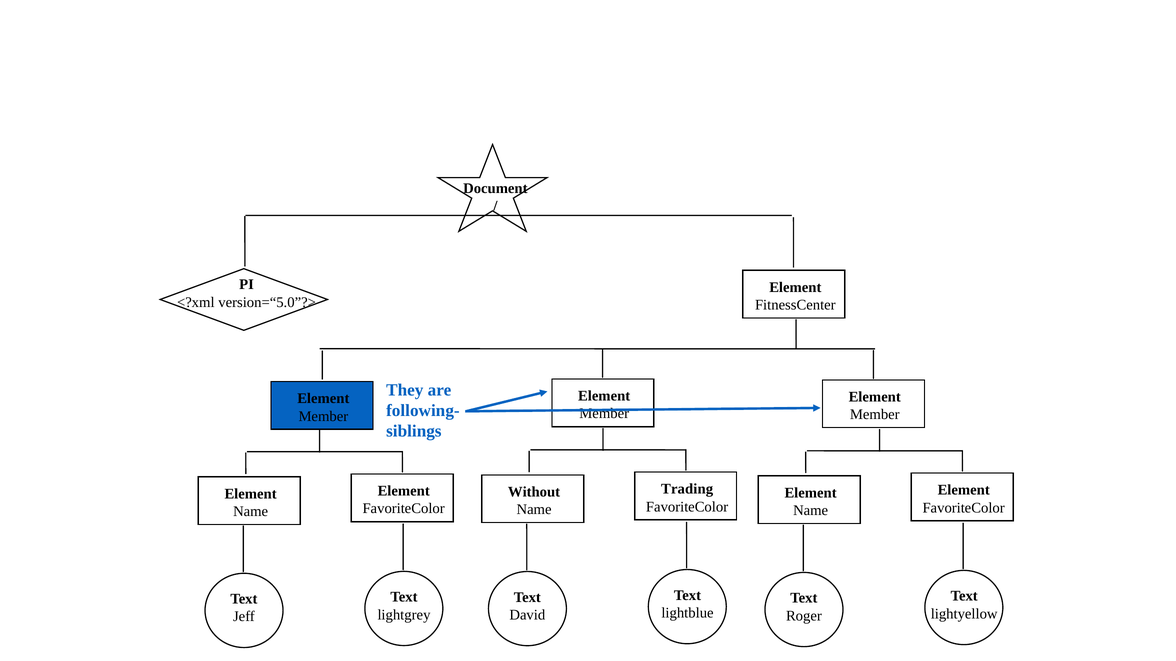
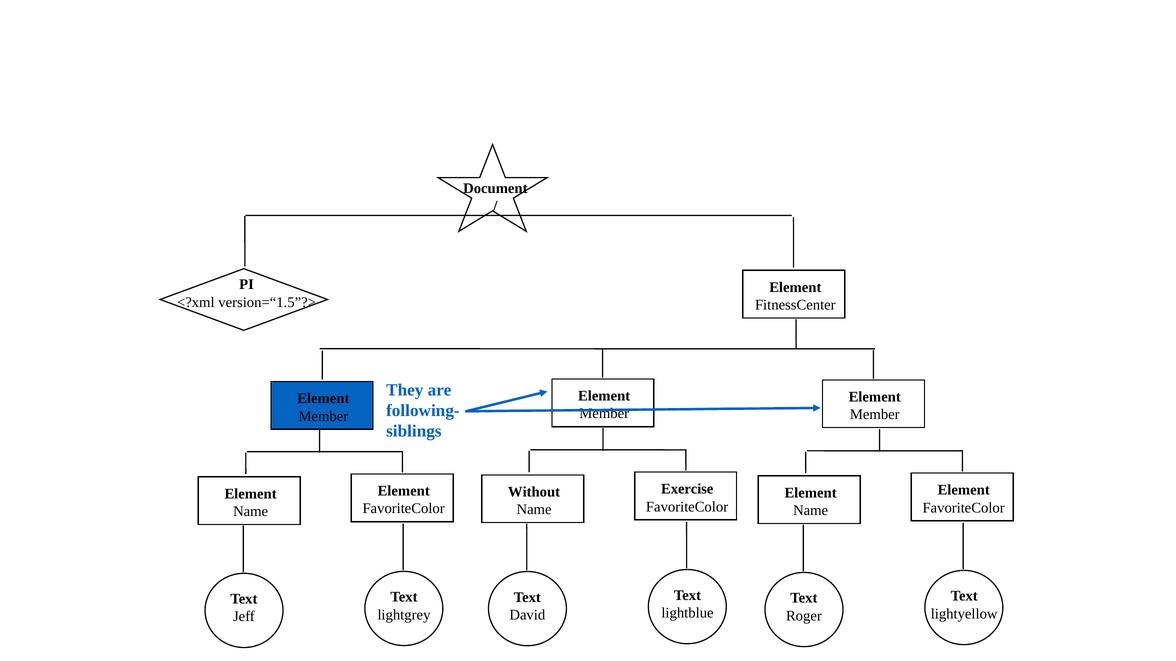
version=“5.0”?>: version=“5.0”?> -> version=“1.5”?>
Trading: Trading -> Exercise
